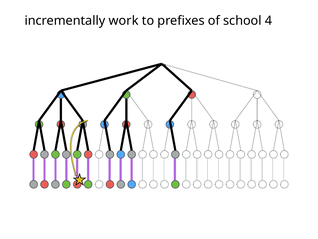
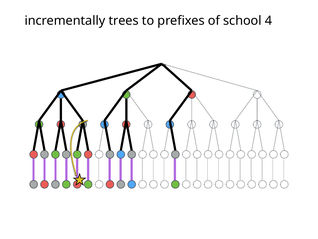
work: work -> trees
